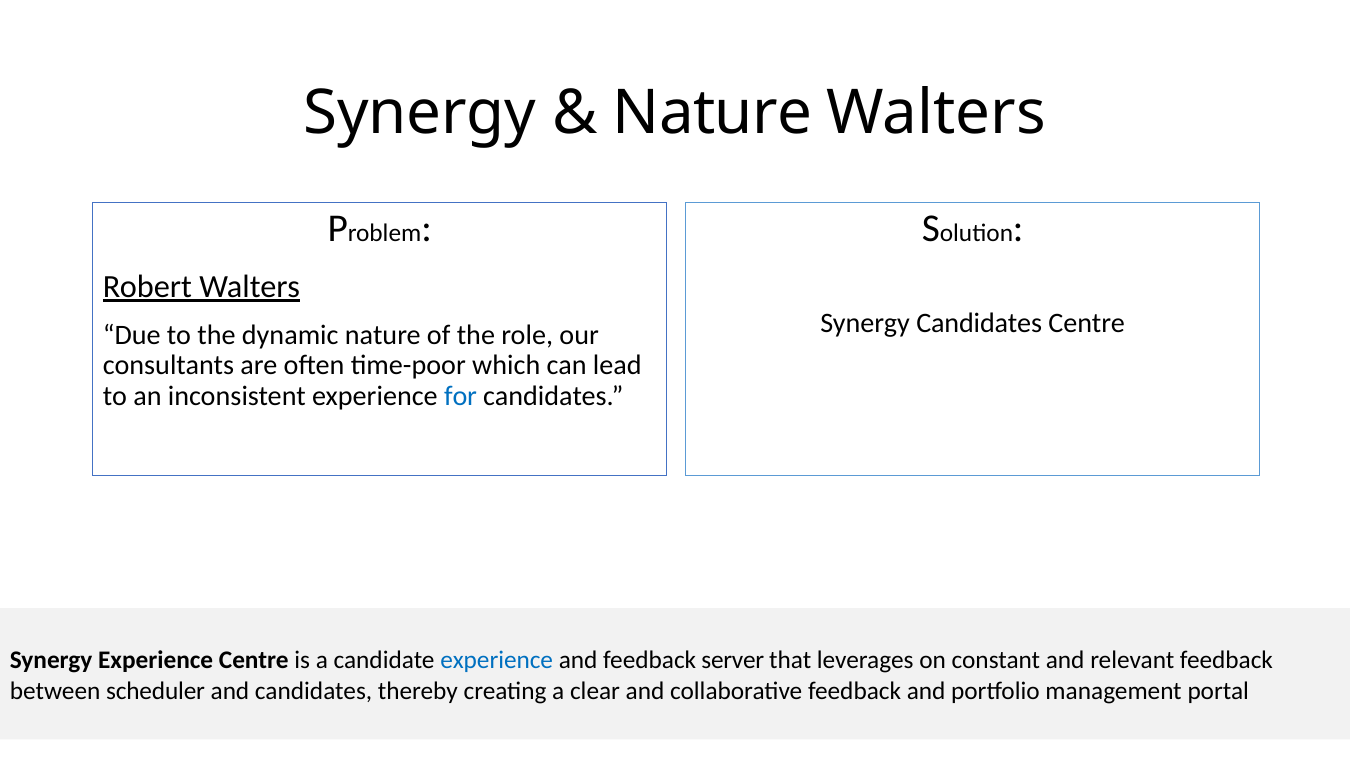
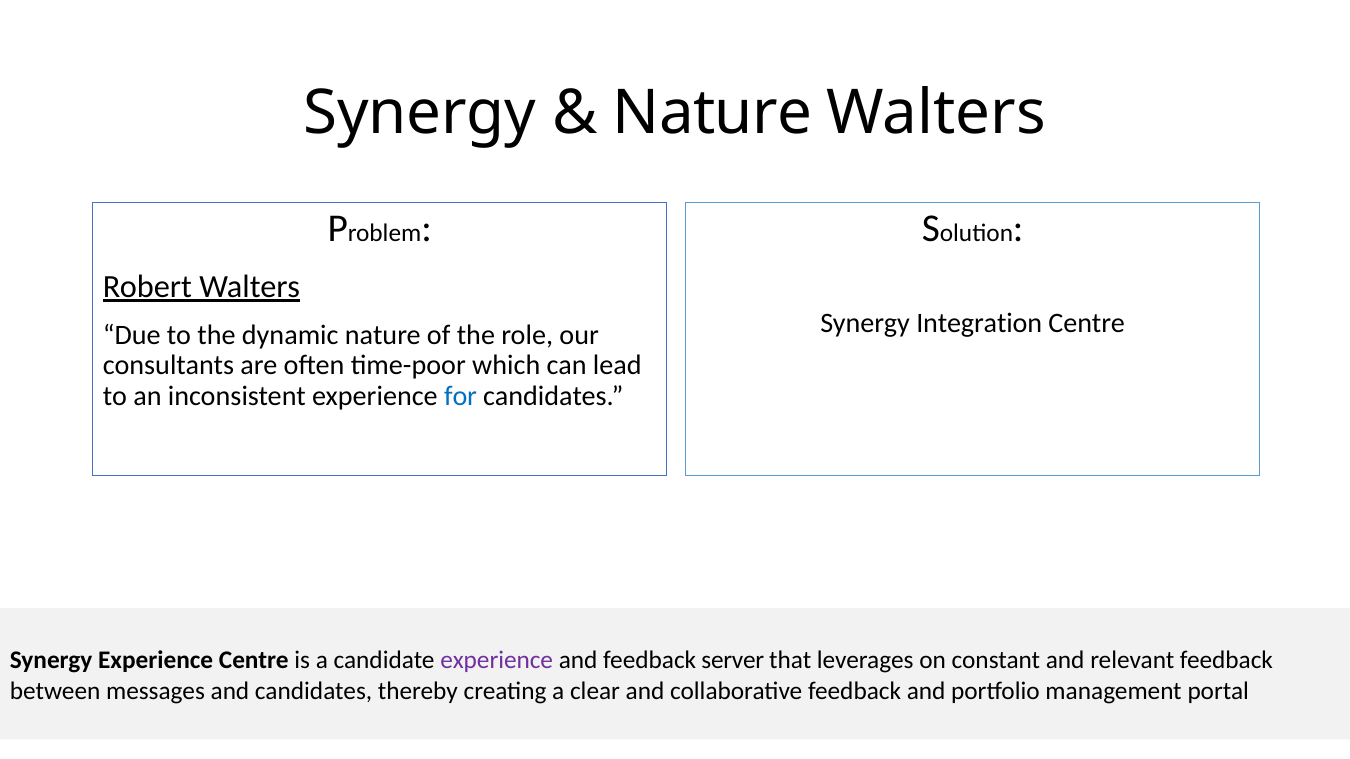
Synergy Candidates: Candidates -> Integration
experience at (497, 661) colour: blue -> purple
scheduler: scheduler -> messages
